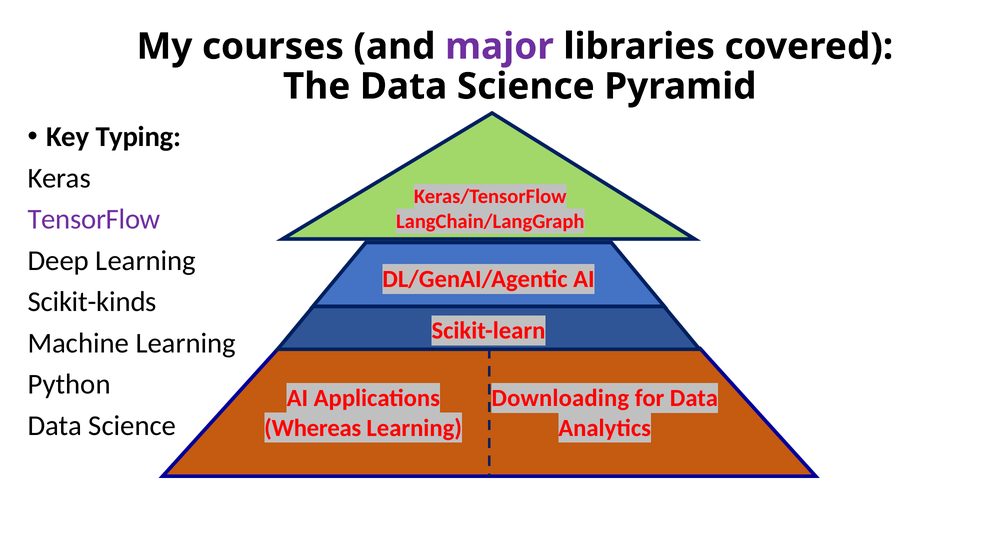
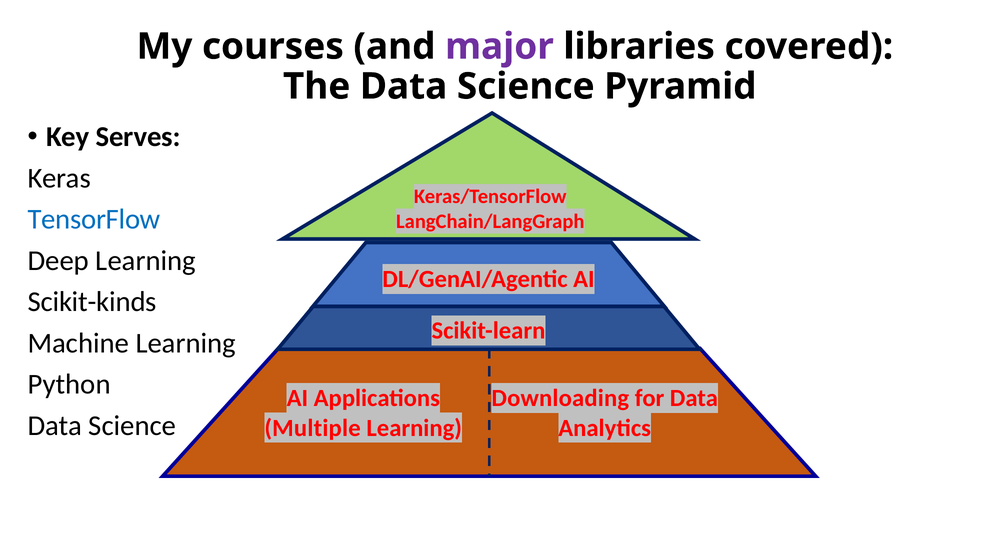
Typing: Typing -> Serves
TensorFlow colour: purple -> blue
Whereas: Whereas -> Multiple
